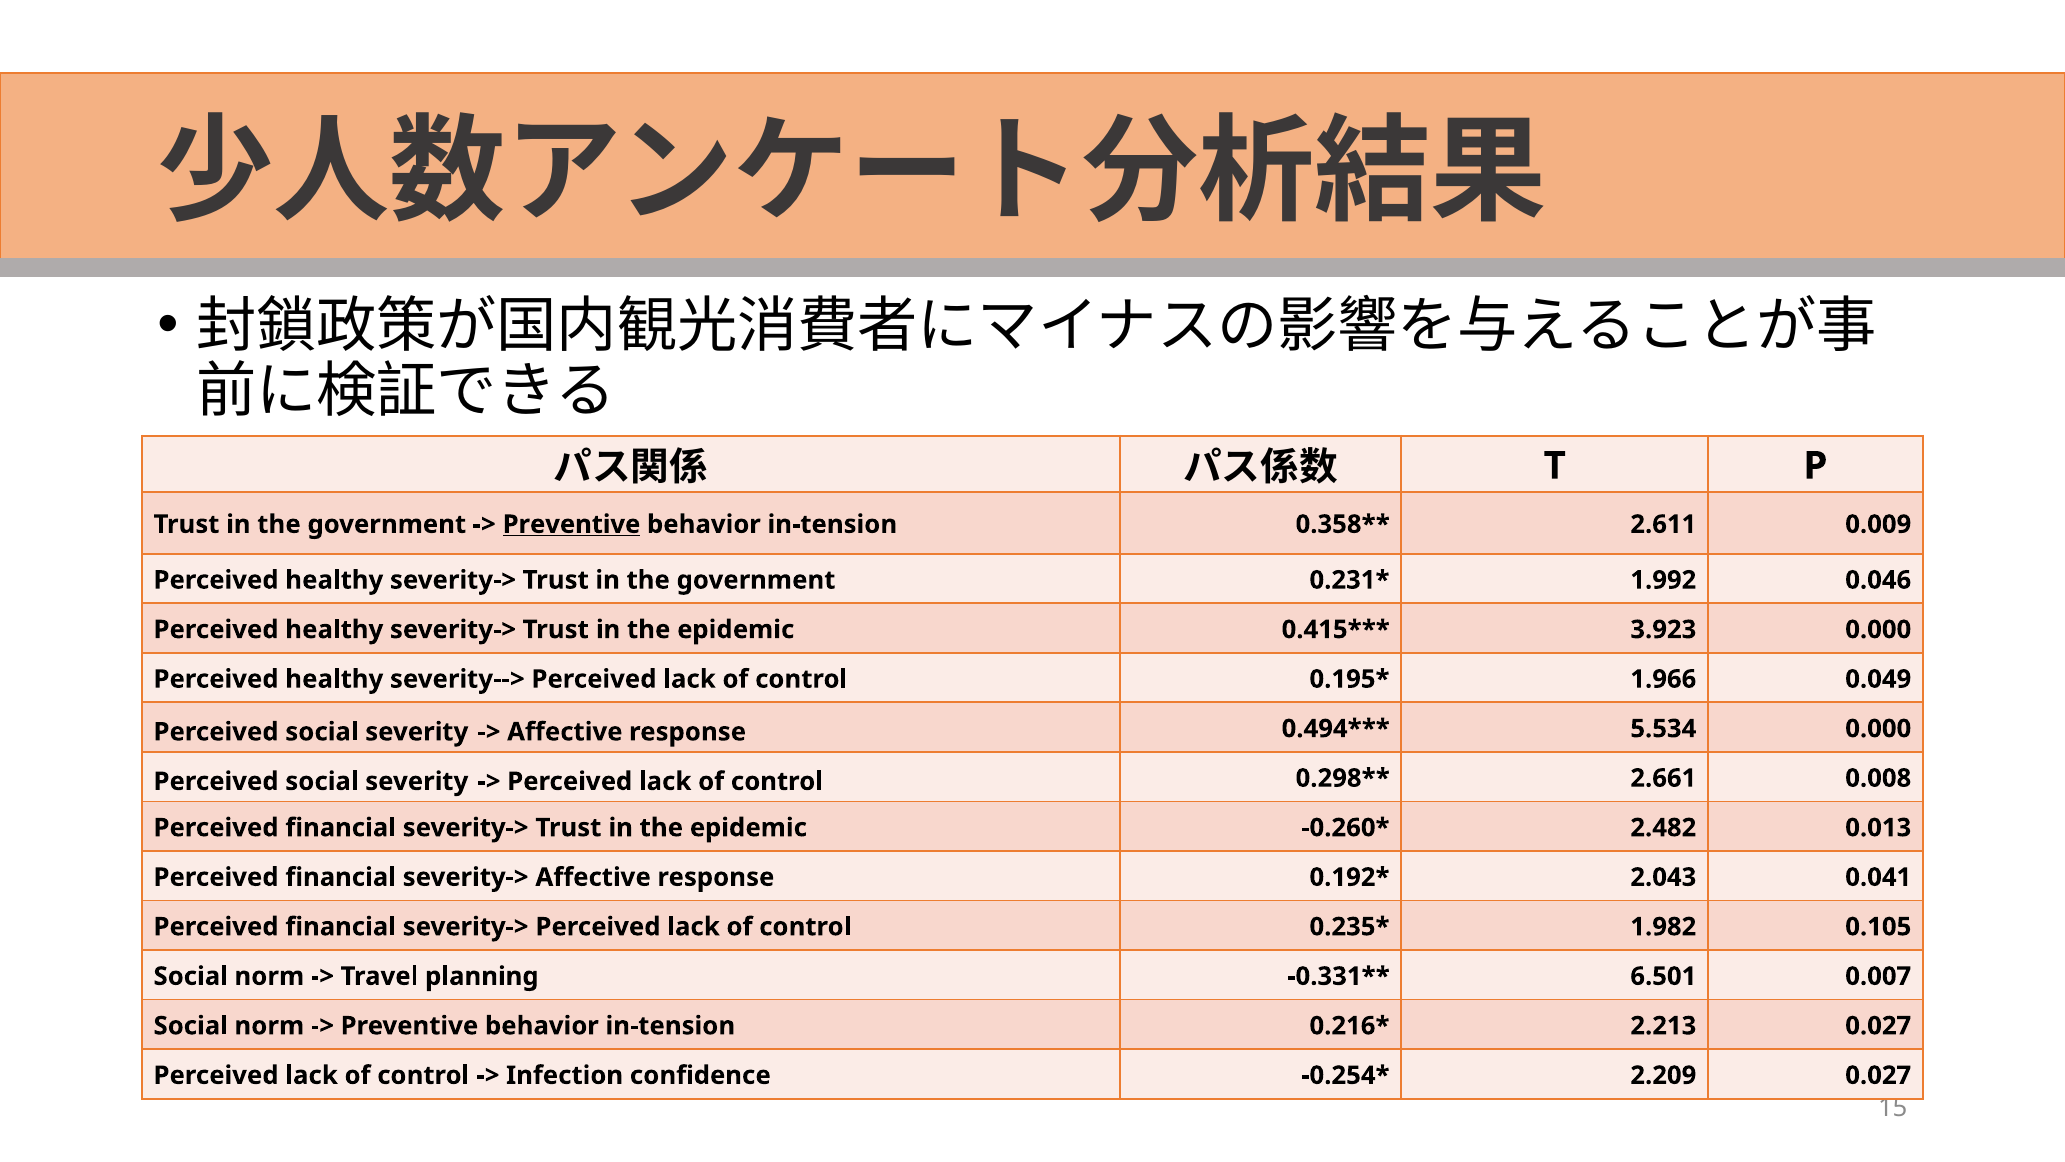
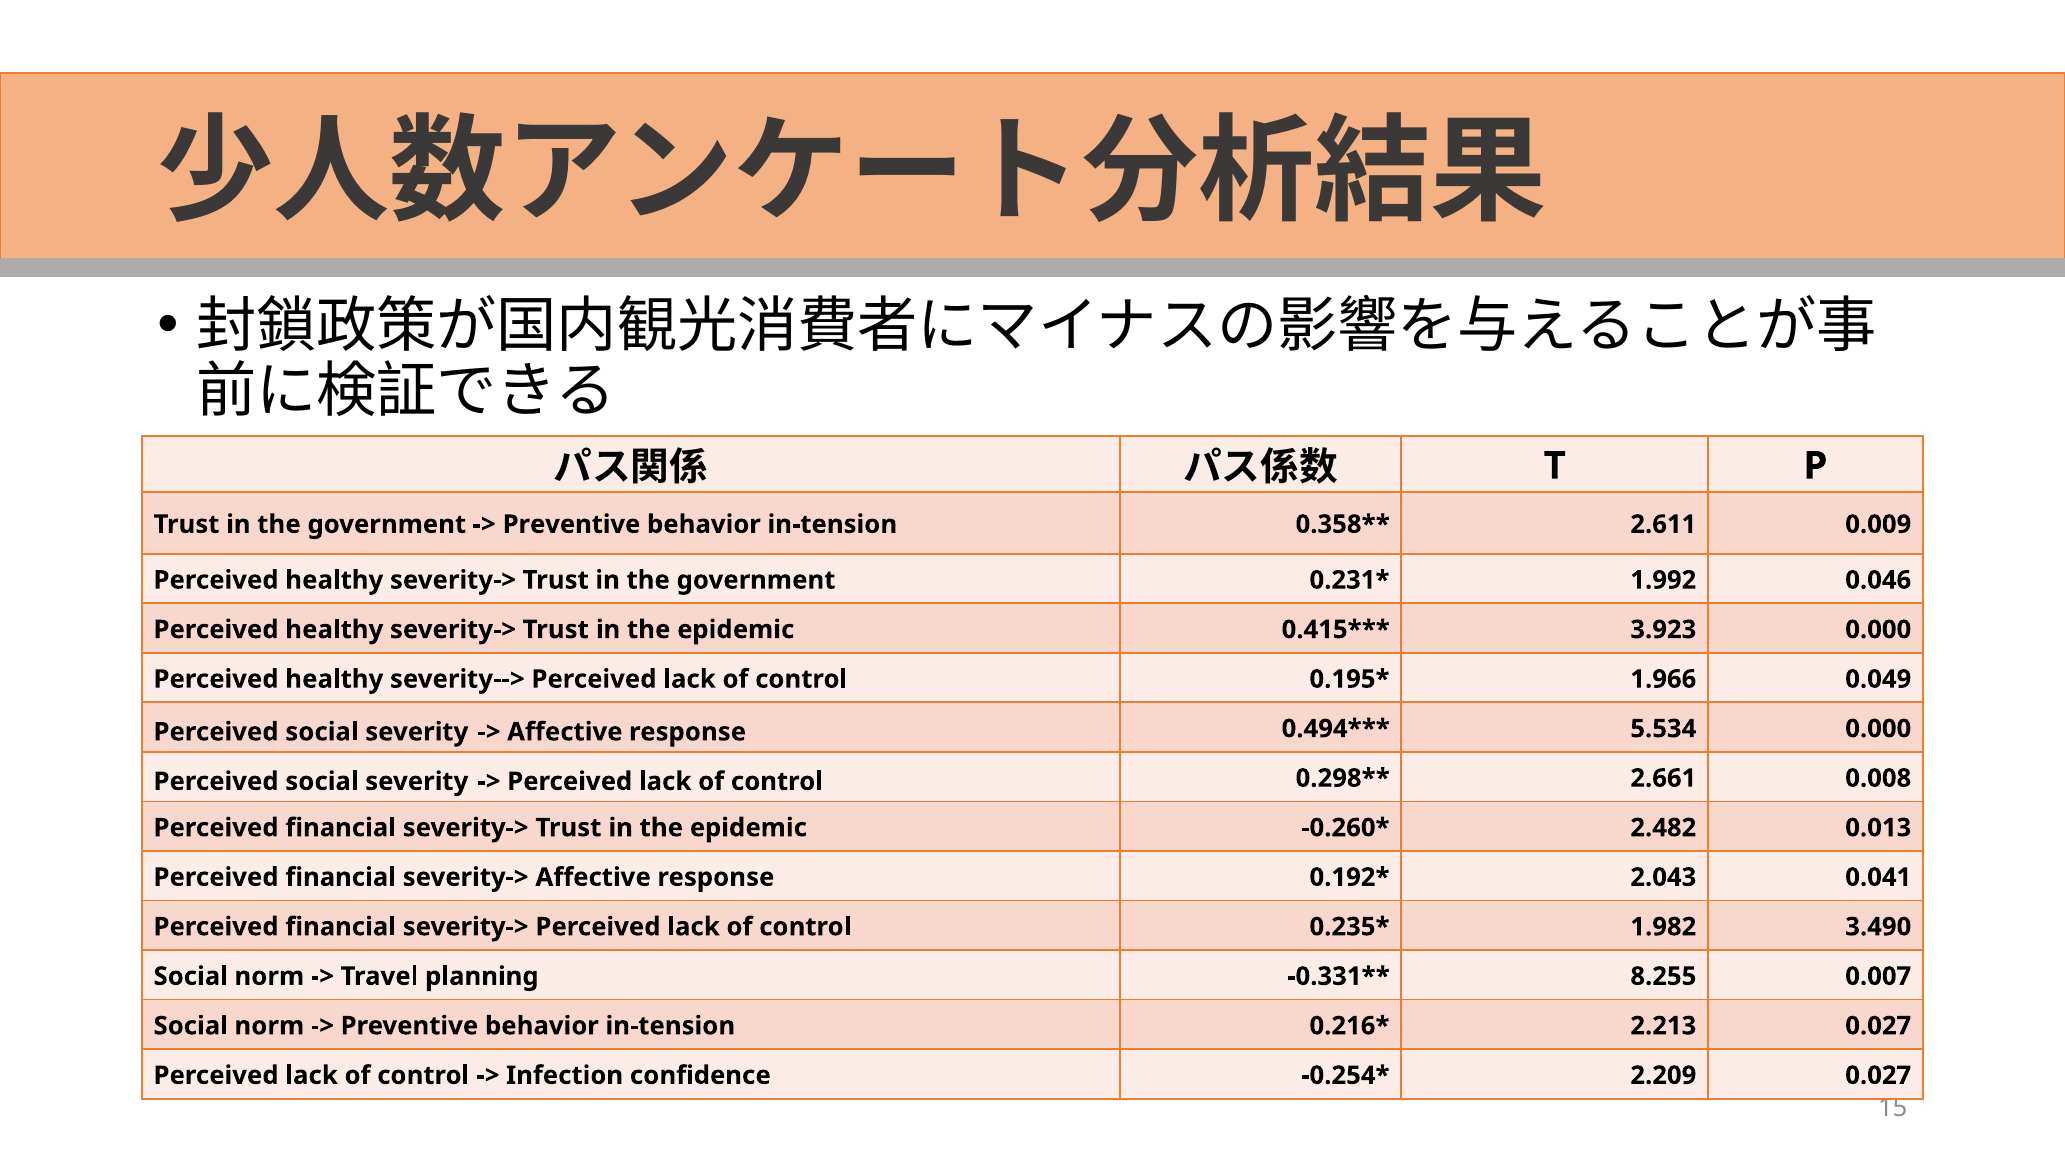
Preventive at (572, 524) underline: present -> none
0.105: 0.105 -> 3.490
6.501: 6.501 -> 8.255
